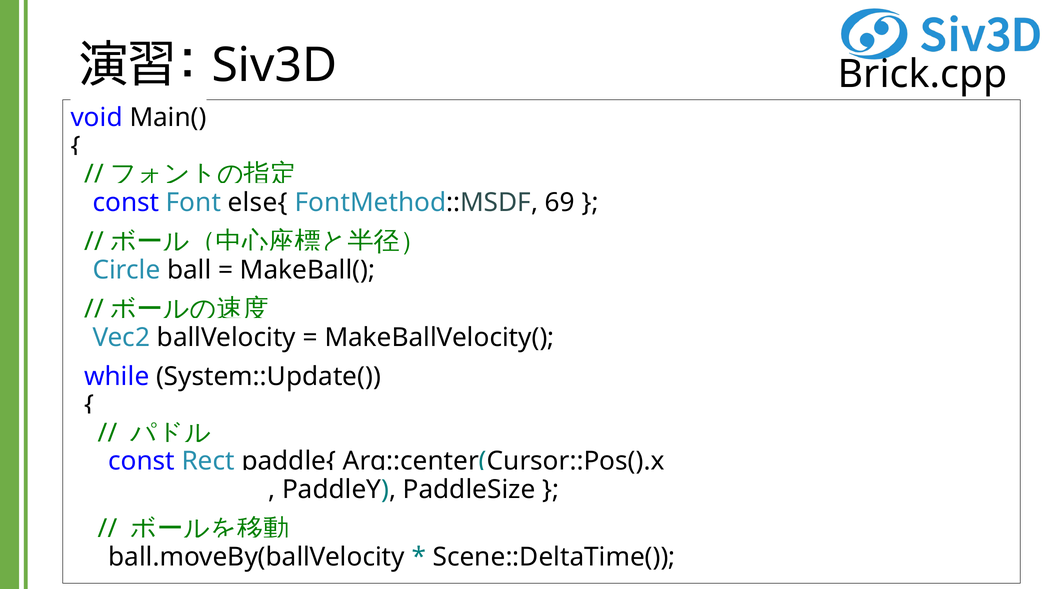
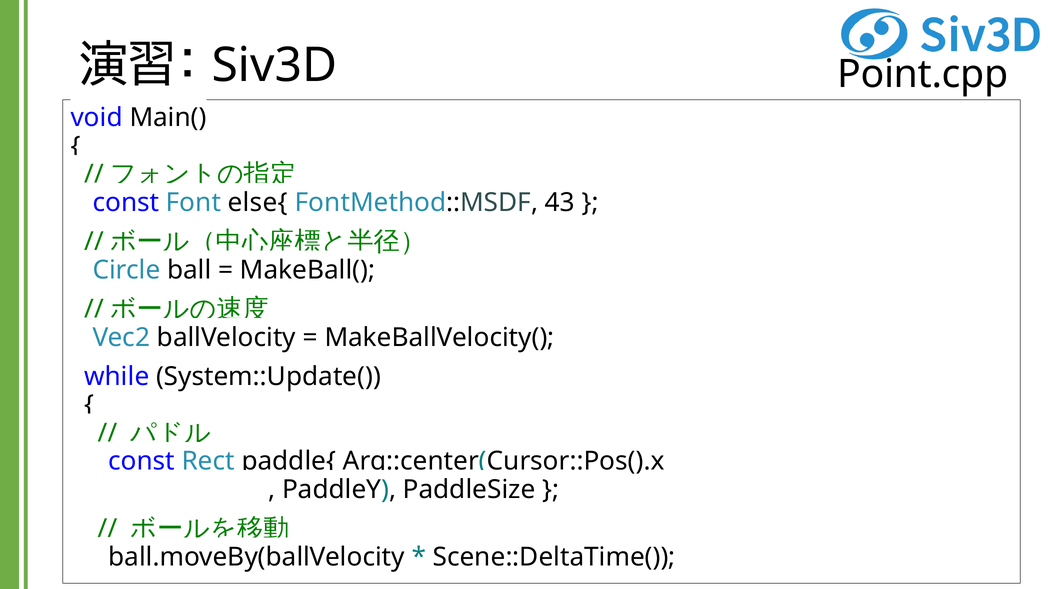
Brick.cpp: Brick.cpp -> Point.cpp
69: 69 -> 43
